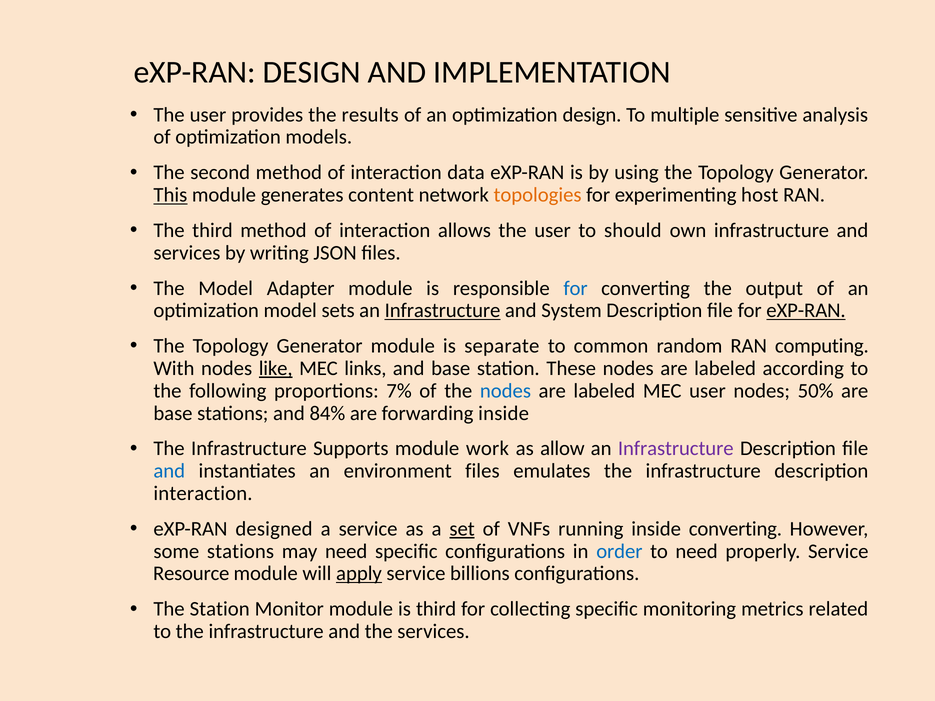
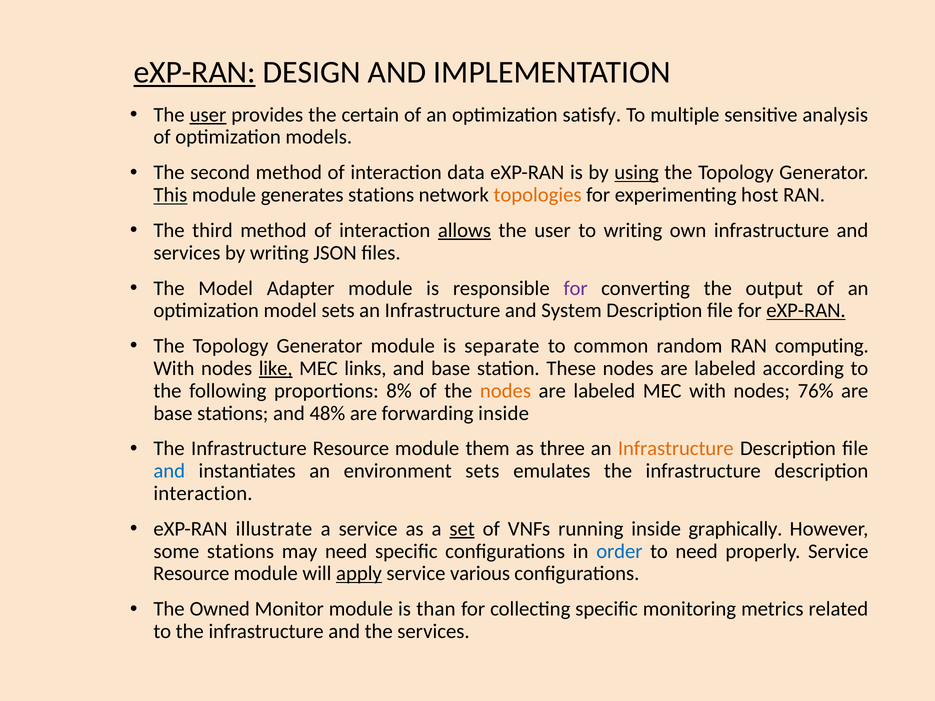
eXP-RAN at (195, 72) underline: none -> present
user at (208, 115) underline: none -> present
results: results -> certain
optimization design: design -> satisfy
using underline: none -> present
generates content: content -> stations
allows underline: none -> present
to should: should -> writing
for at (576, 288) colour: blue -> purple
Infrastructure at (443, 311) underline: present -> none
7%: 7% -> 8%
nodes at (505, 391) colour: blue -> orange
MEC user: user -> with
50%: 50% -> 76%
84%: 84% -> 48%
Infrastructure Supports: Supports -> Resource
work: work -> them
allow: allow -> three
Infrastructure at (676, 449) colour: purple -> orange
environment files: files -> sets
designed: designed -> illustrate
inside converting: converting -> graphically
billions: billions -> various
The Station: Station -> Owned
is third: third -> than
